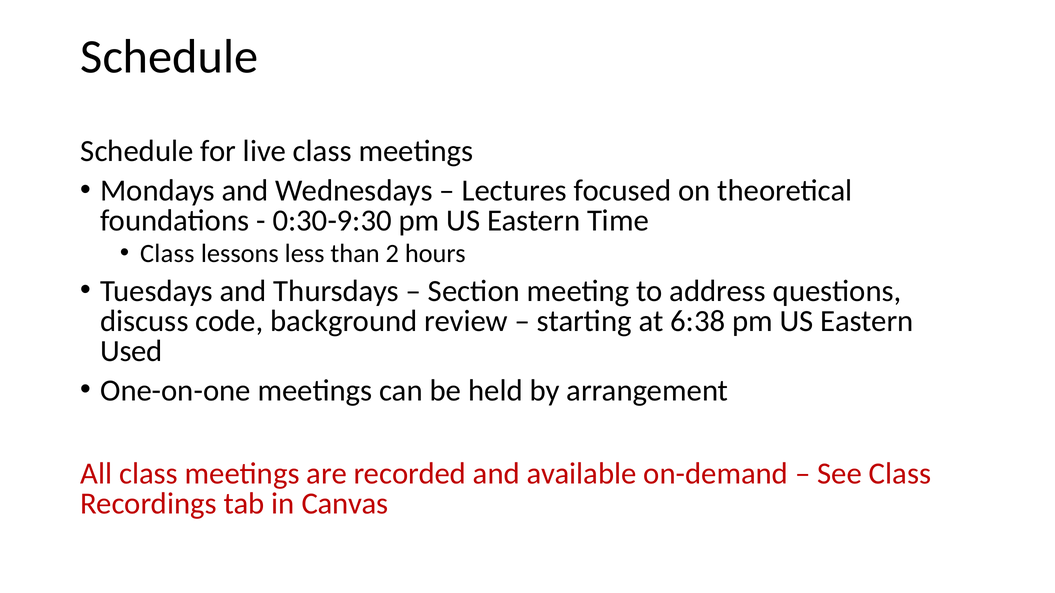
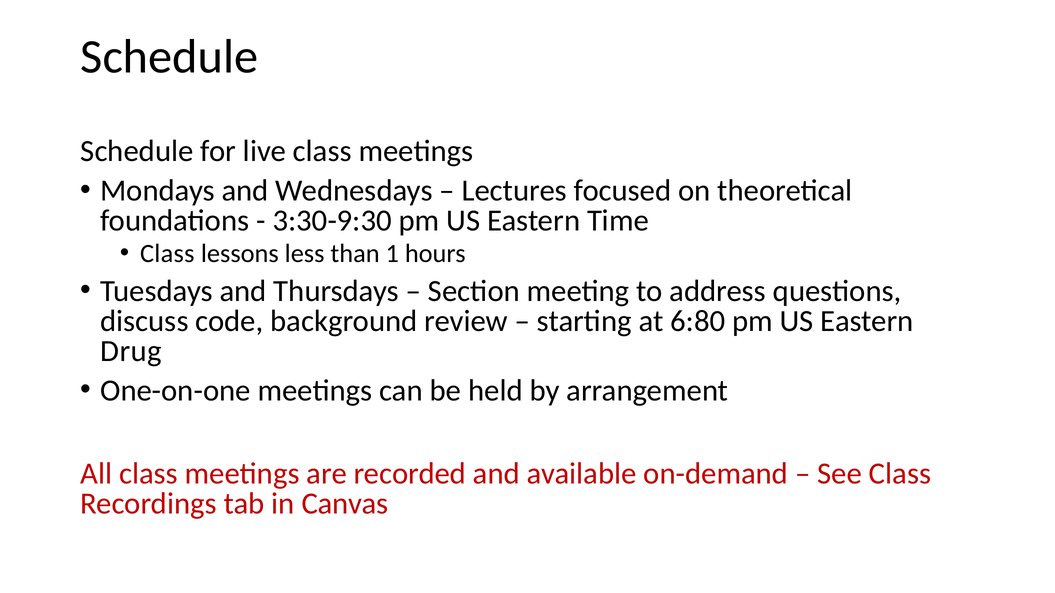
0:30-9:30: 0:30-9:30 -> 3:30-9:30
2: 2 -> 1
6:38: 6:38 -> 6:80
Used: Used -> Drug
